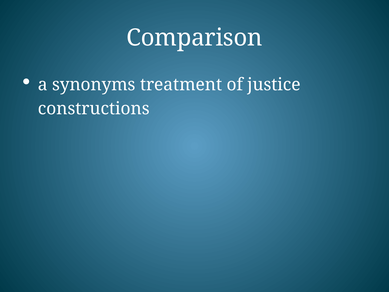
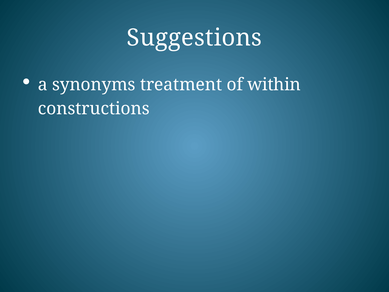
Comparison: Comparison -> Suggestions
justice: justice -> within
